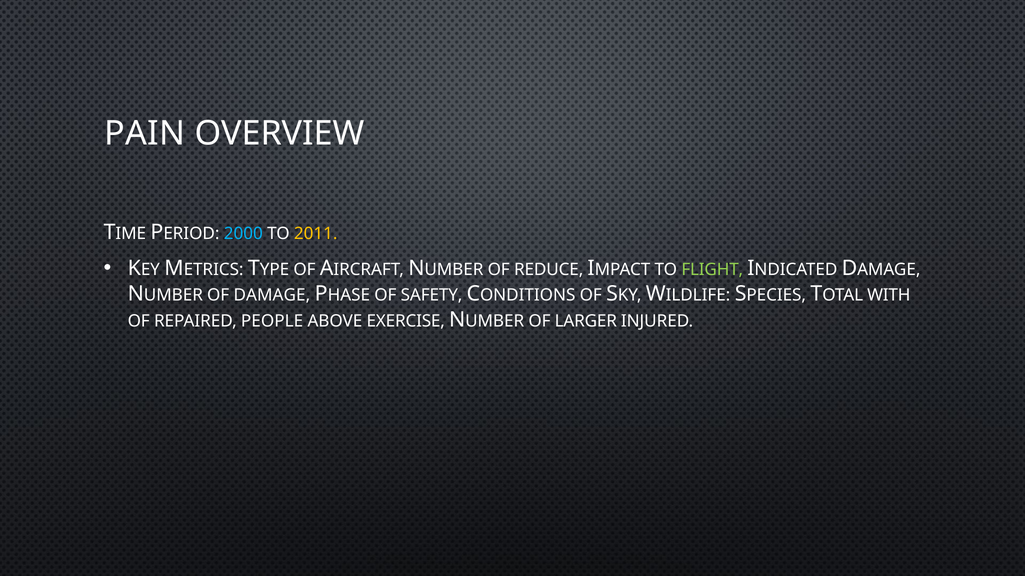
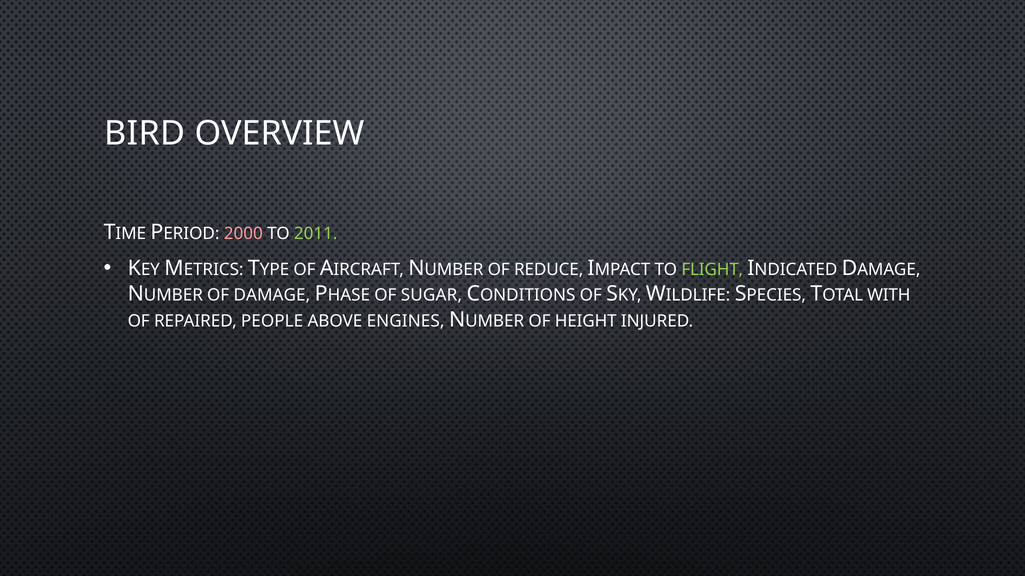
PAIN: PAIN -> BIRD
2000 colour: light blue -> pink
2011 colour: yellow -> light green
SAFETY: SAFETY -> SUGAR
EXERCISE: EXERCISE -> ENGINES
LARGER: LARGER -> HEIGHT
